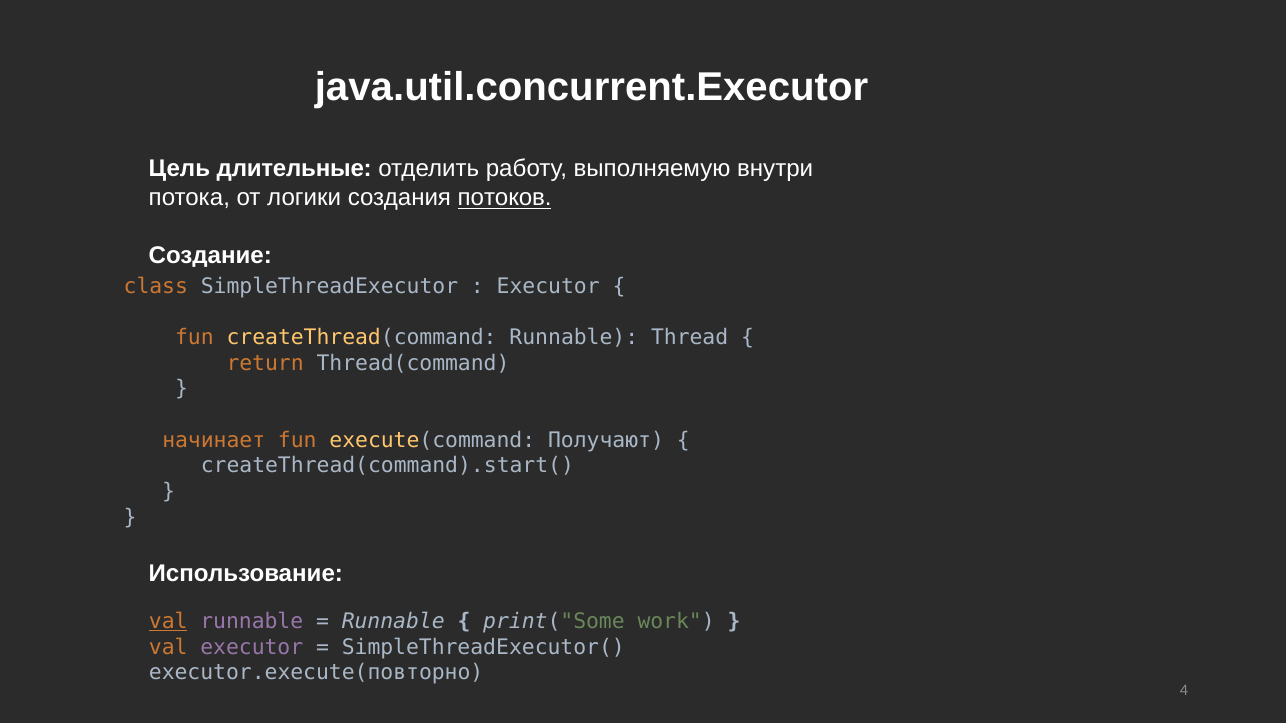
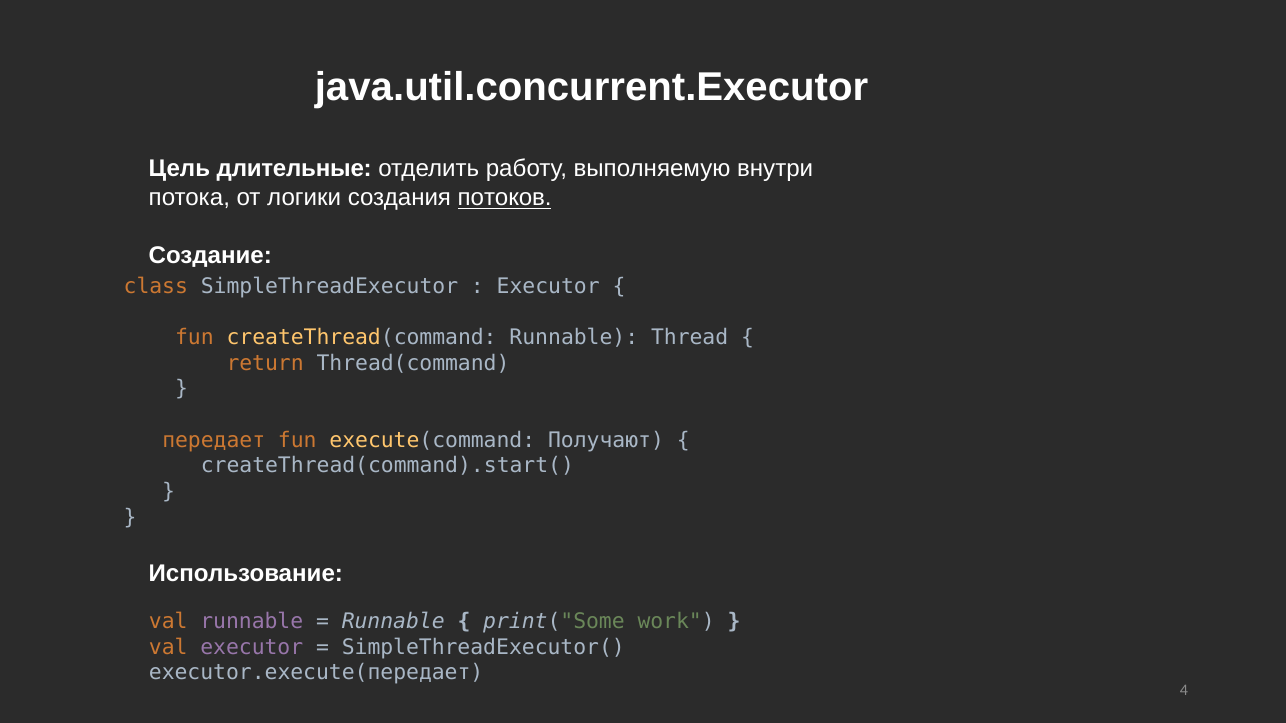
начинает: начинает -> передает
val at (168, 622) underline: present -> none
executor.execute(повторно: executor.execute(повторно -> executor.execute(передает
